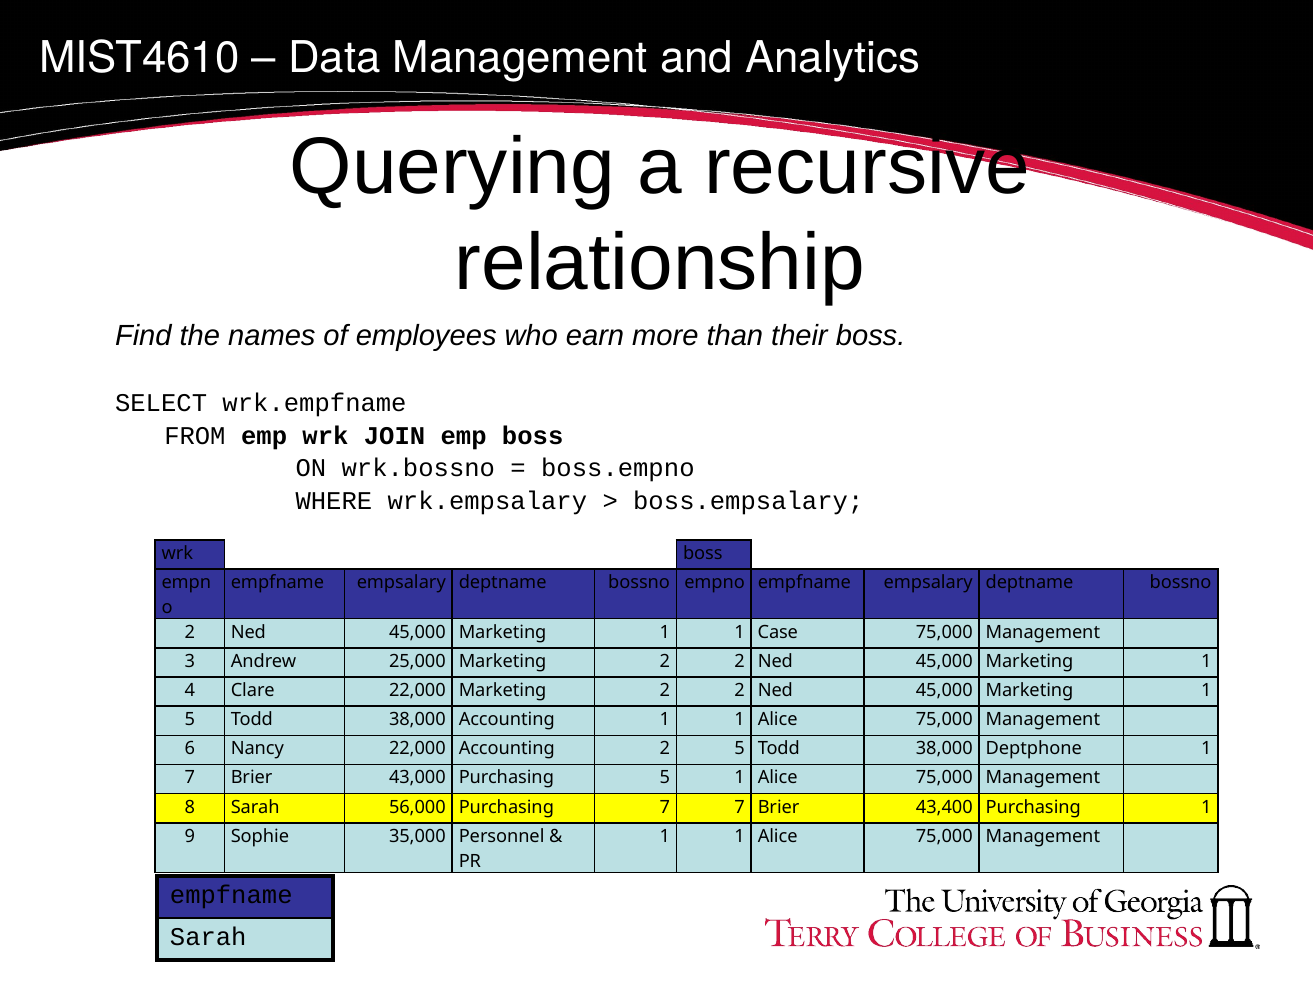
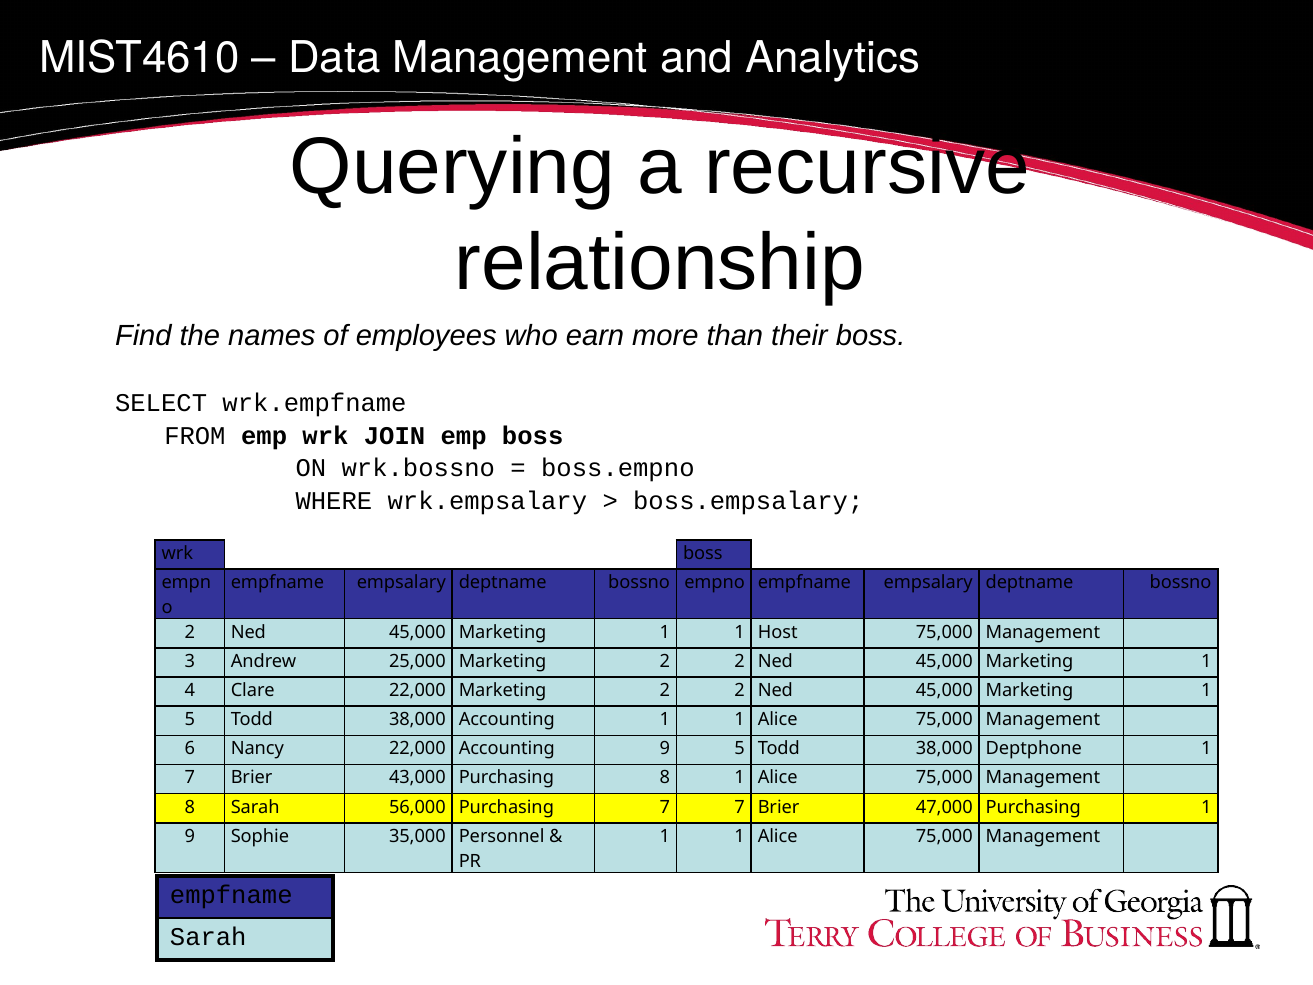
Case: Case -> Host
Accounting 2: 2 -> 9
Purchasing 5: 5 -> 8
43,400: 43,400 -> 47,000
